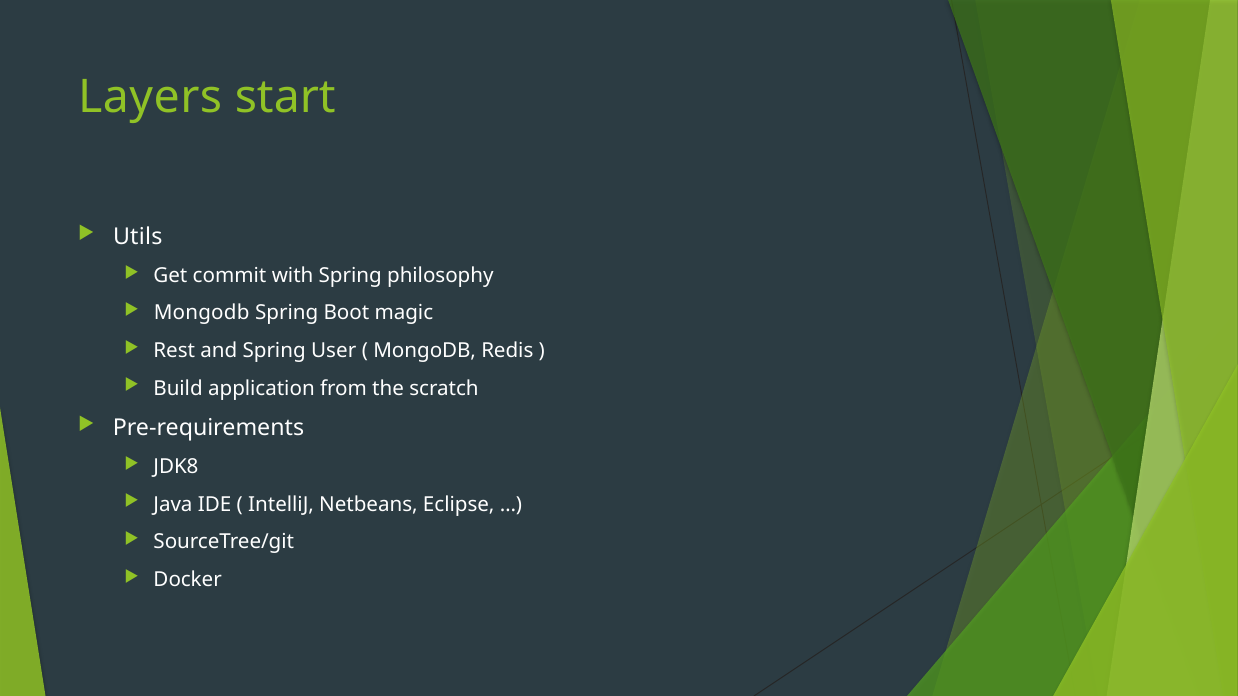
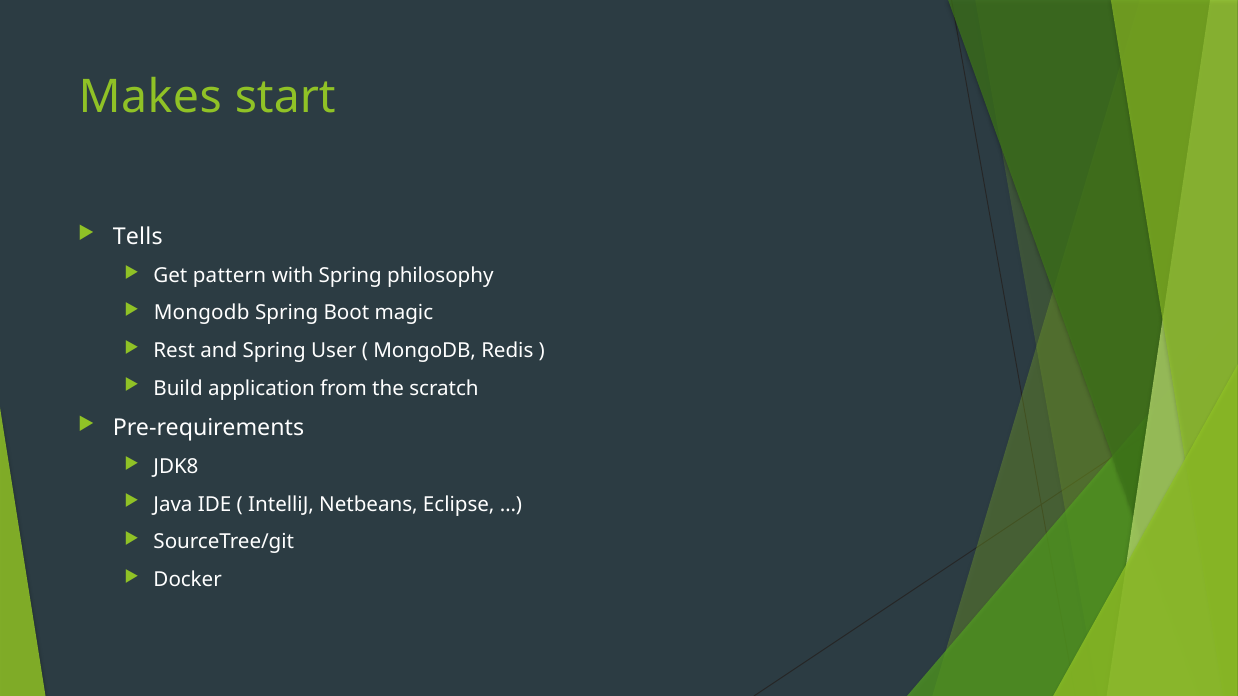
Layers: Layers -> Makes
Utils: Utils -> Tells
commit: commit -> pattern
